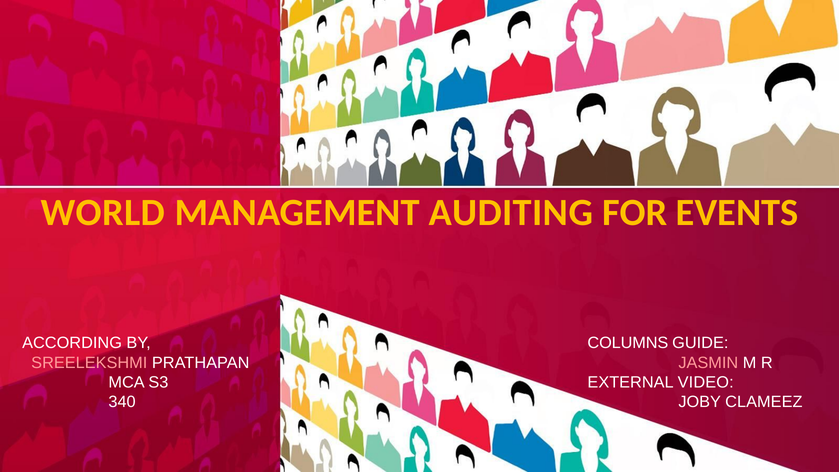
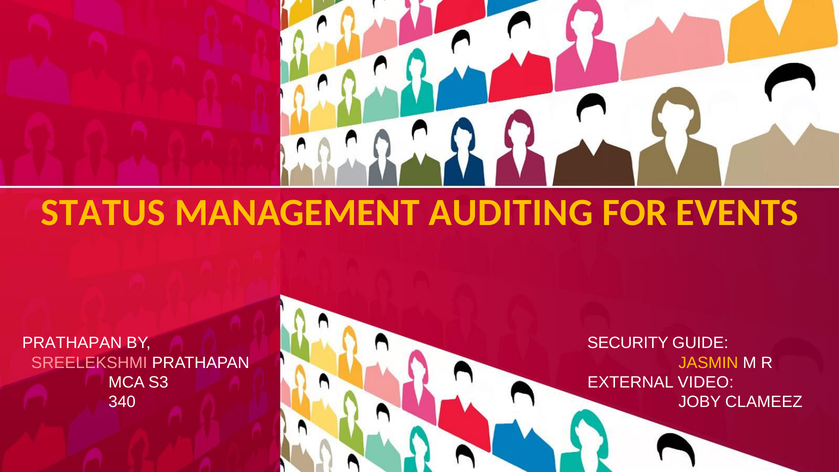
WORLD: WORLD -> STATUS
ACCORDING at (72, 343): ACCORDING -> PRATHAPAN
COLUMNS: COLUMNS -> SECURITY
JASMIN colour: pink -> yellow
